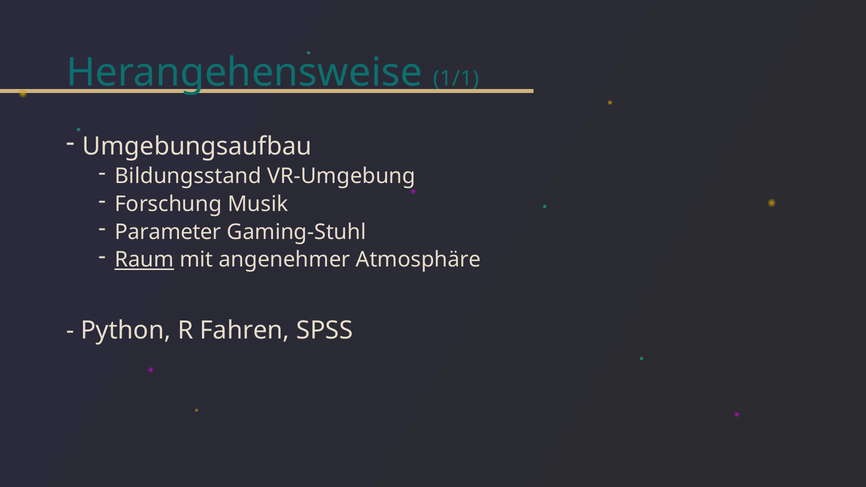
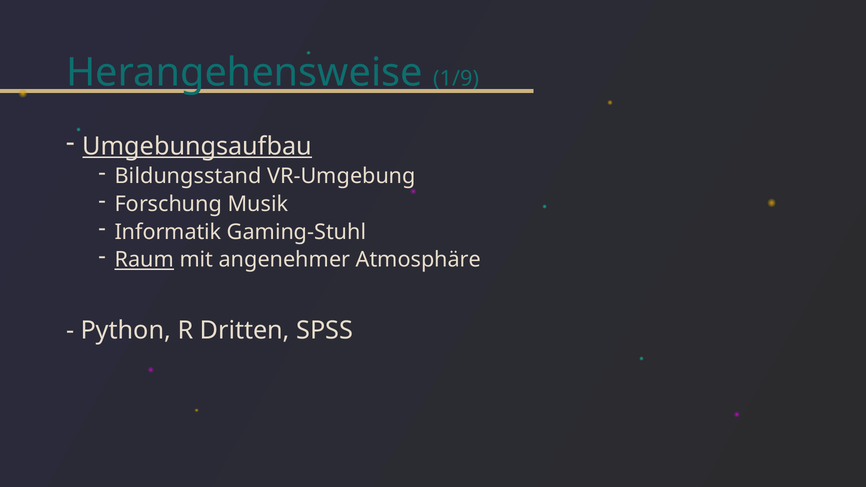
1/1: 1/1 -> 1/9
Umgebungsaufbau underline: none -> present
Parameter: Parameter -> Informatik
Fahren: Fahren -> Dritten
